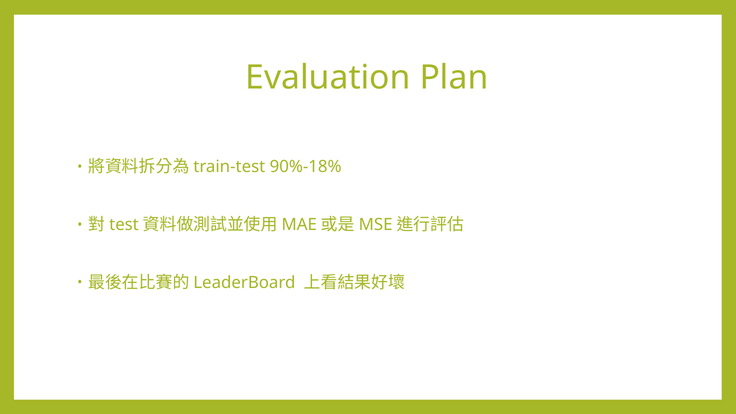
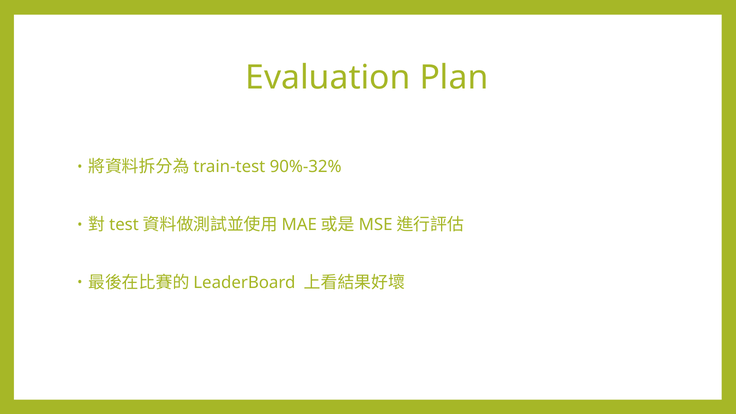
90%-18%: 90%-18% -> 90%-32%
